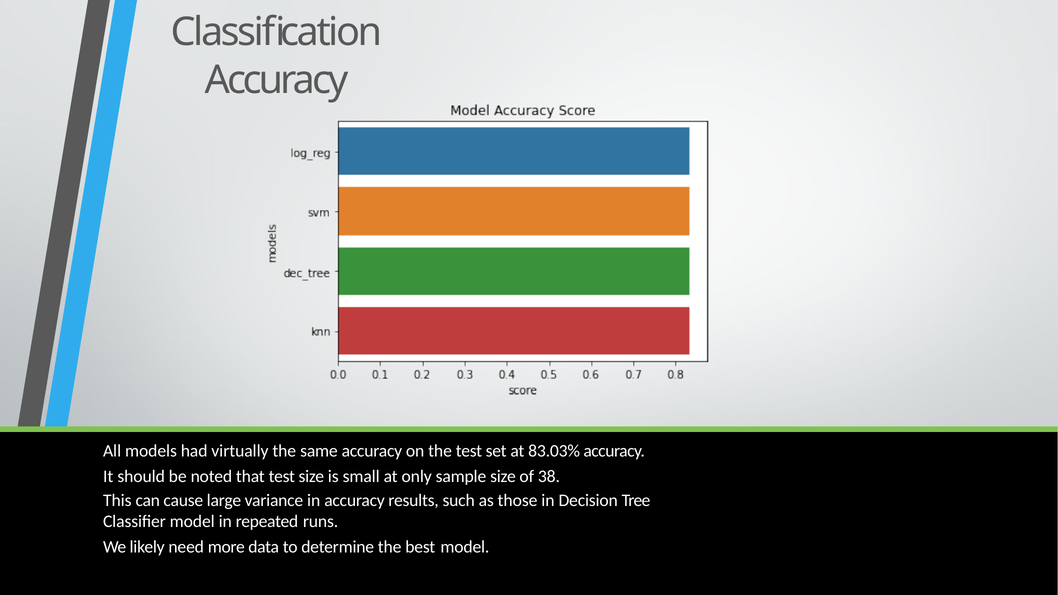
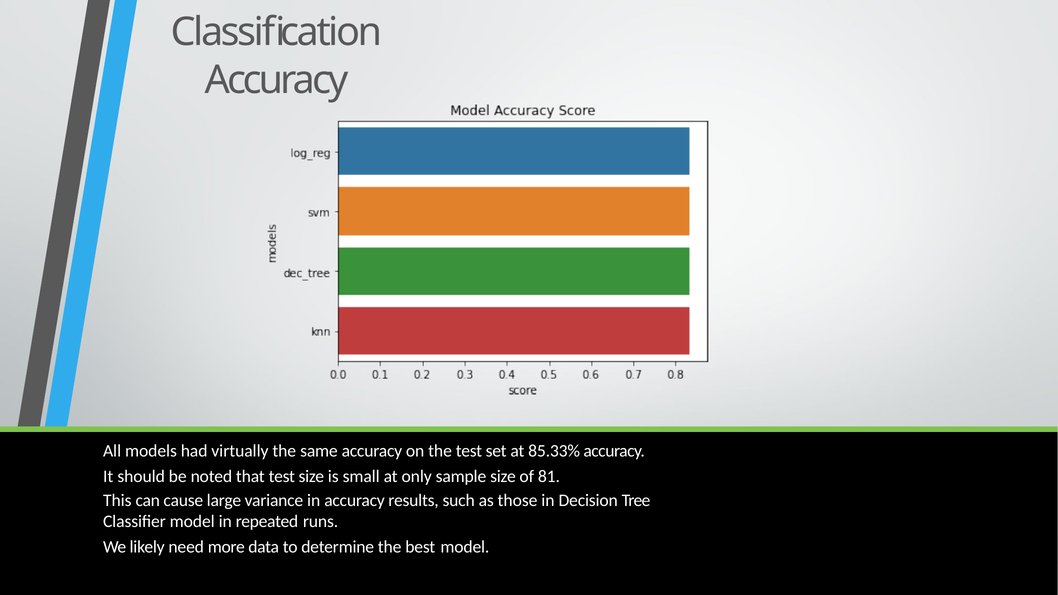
83.03%: 83.03% -> 85.33%
38: 38 -> 81
